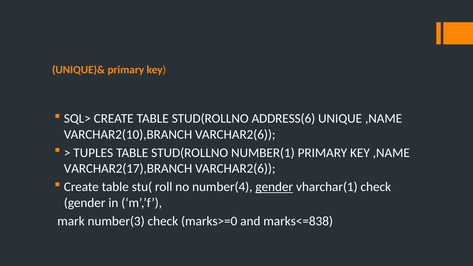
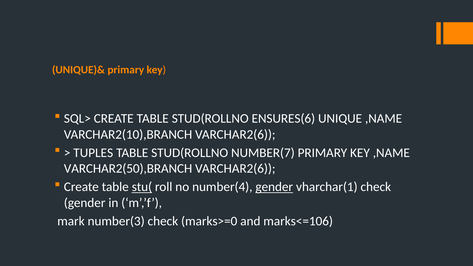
ADDRESS(6: ADDRESS(6 -> ENSURES(6
NUMBER(1: NUMBER(1 -> NUMBER(7
VARCHAR2(17),BRANCH: VARCHAR2(17),BRANCH -> VARCHAR2(50),BRANCH
stu( underline: none -> present
marks<=838: marks<=838 -> marks<=106
